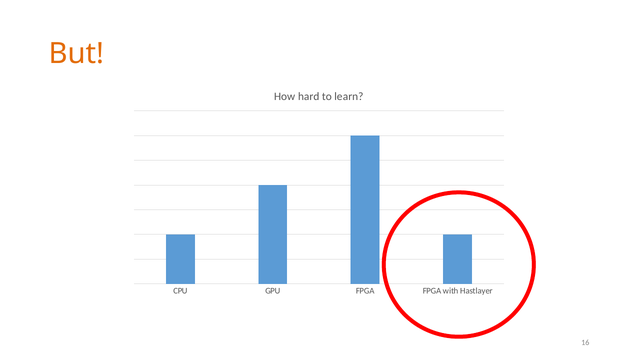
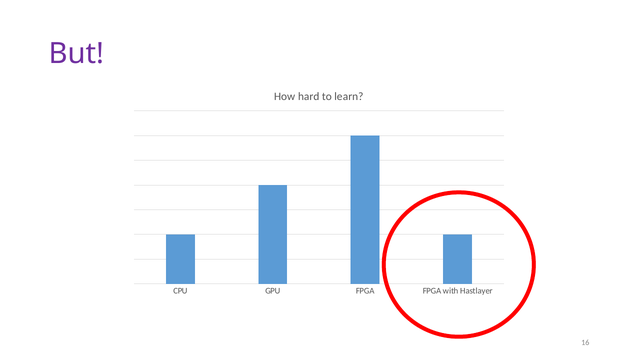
But colour: orange -> purple
